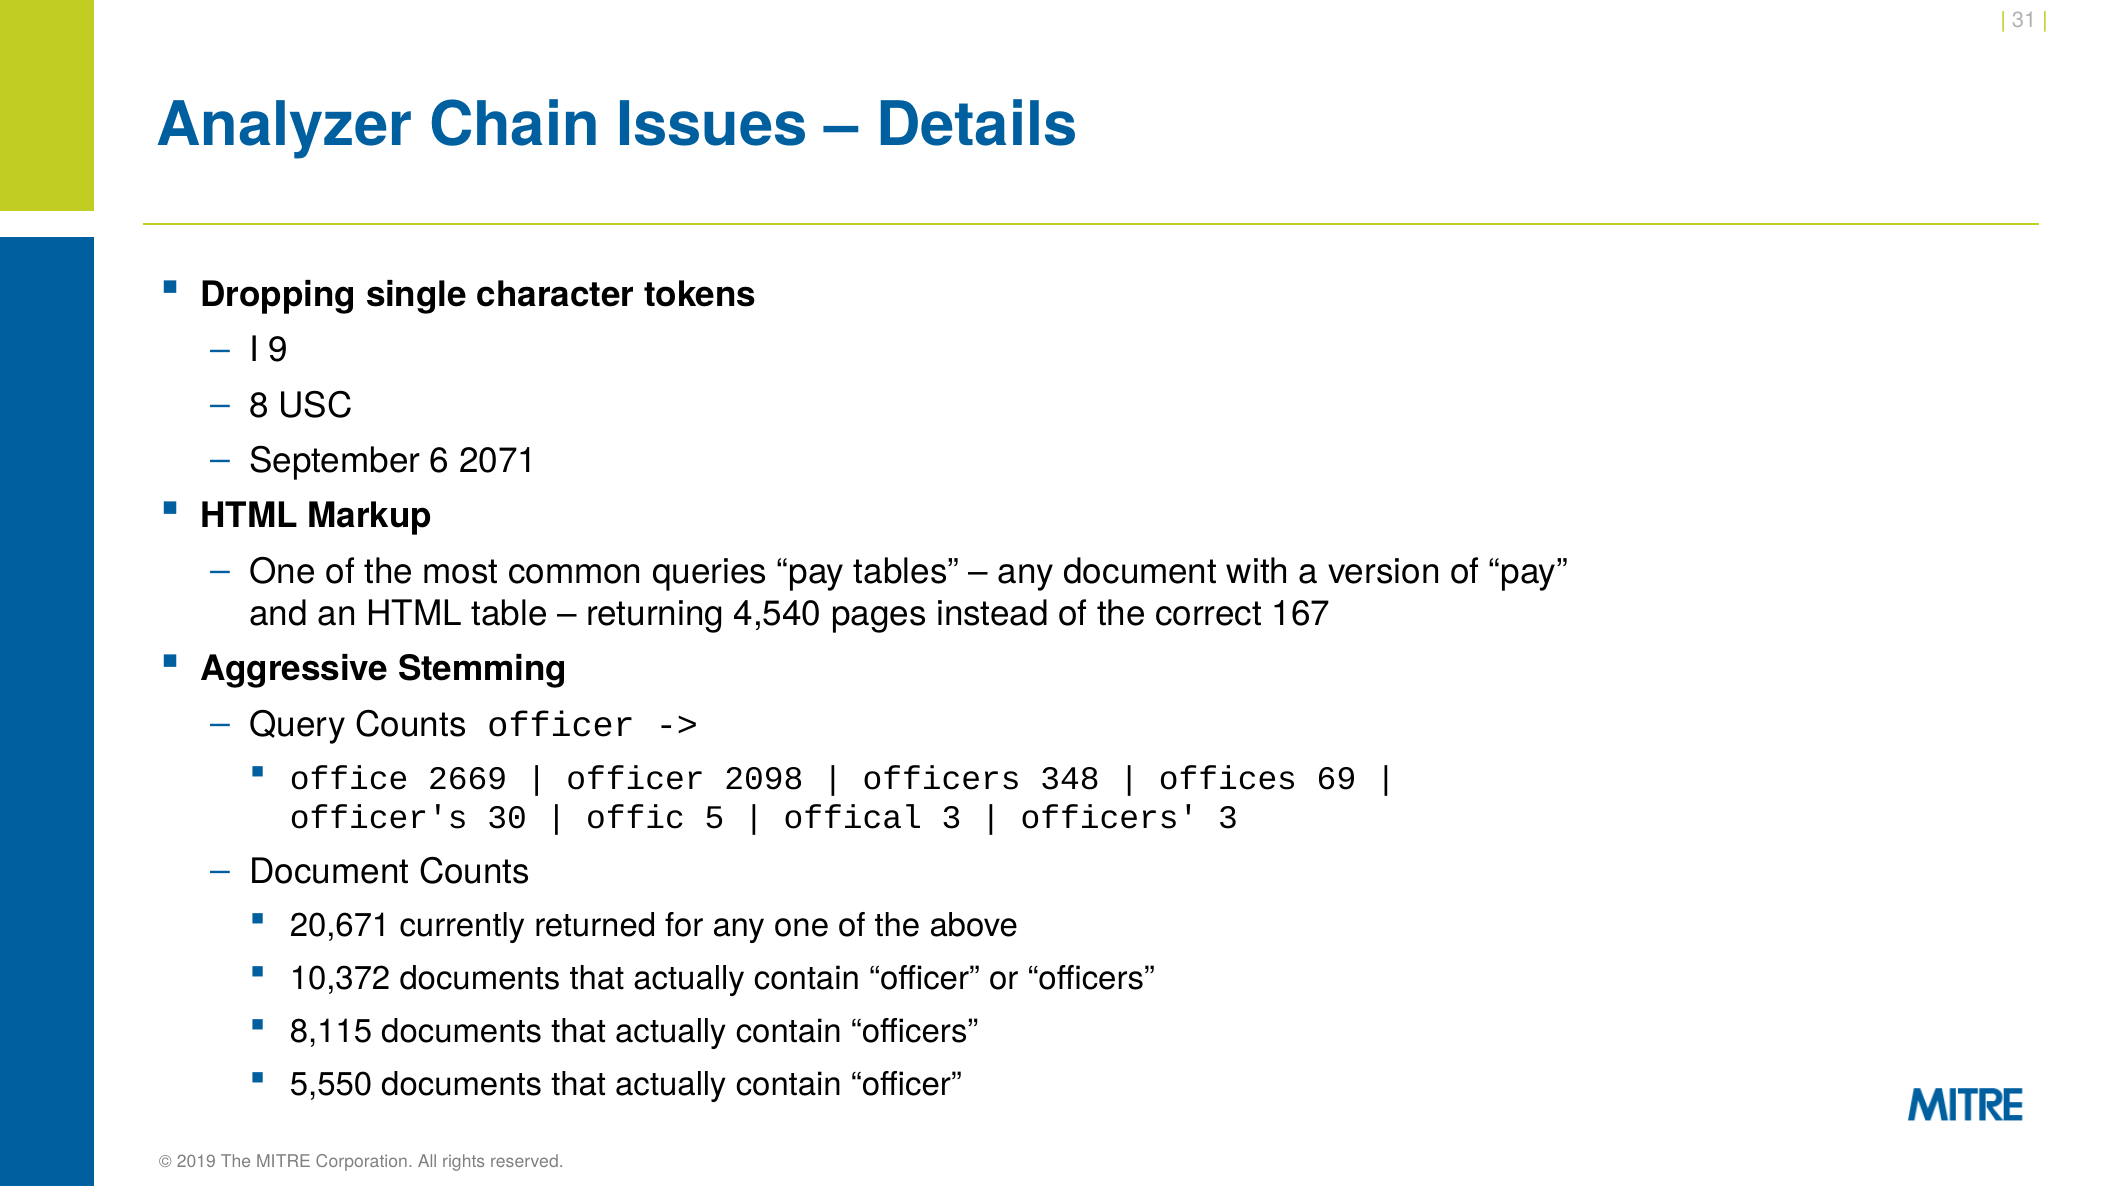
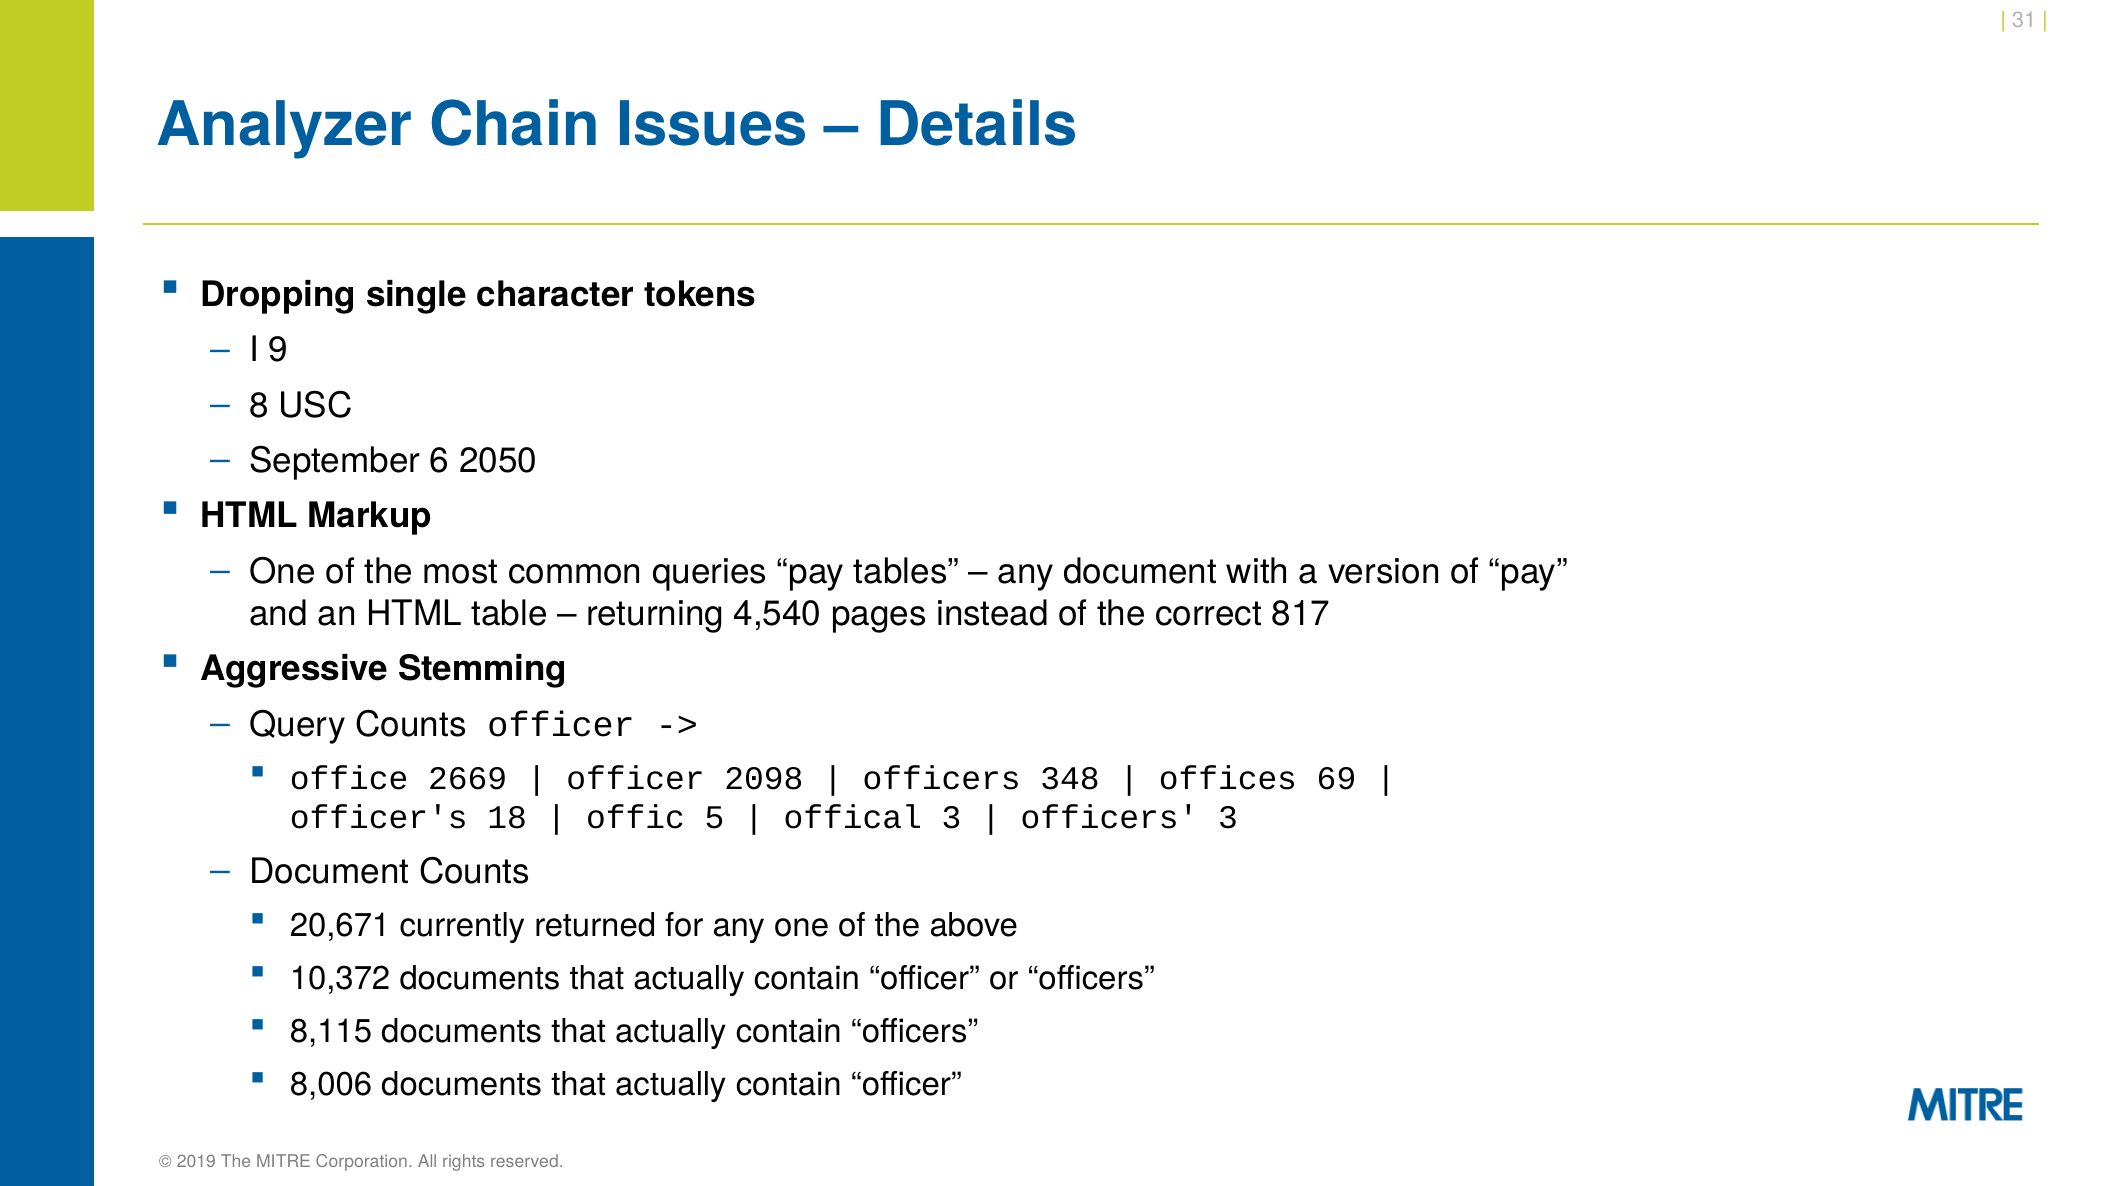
2071: 2071 -> 2050
167: 167 -> 817
30: 30 -> 18
5,550: 5,550 -> 8,006
